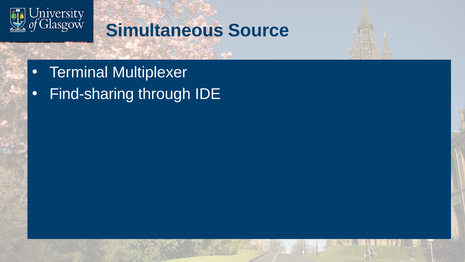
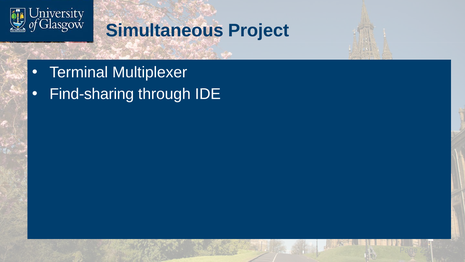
Source: Source -> Project
